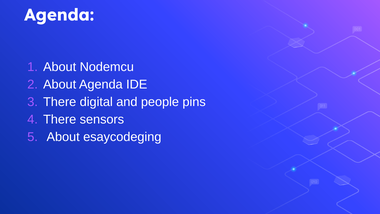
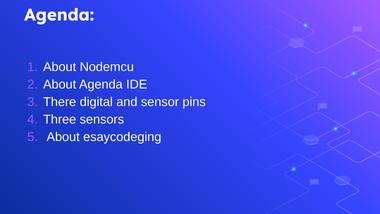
people: people -> sensor
There at (60, 119): There -> Three
